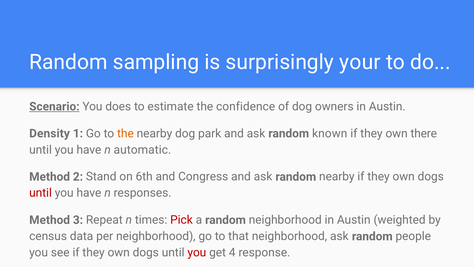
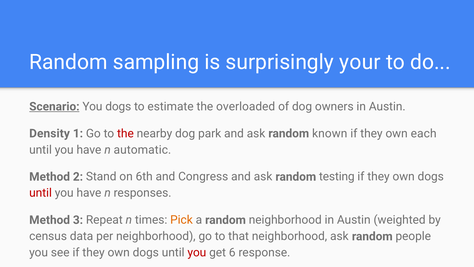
You does: does -> dogs
confidence: confidence -> overloaded
the at (125, 133) colour: orange -> red
there: there -> each
random nearby: nearby -> testing
Pick colour: red -> orange
4: 4 -> 6
